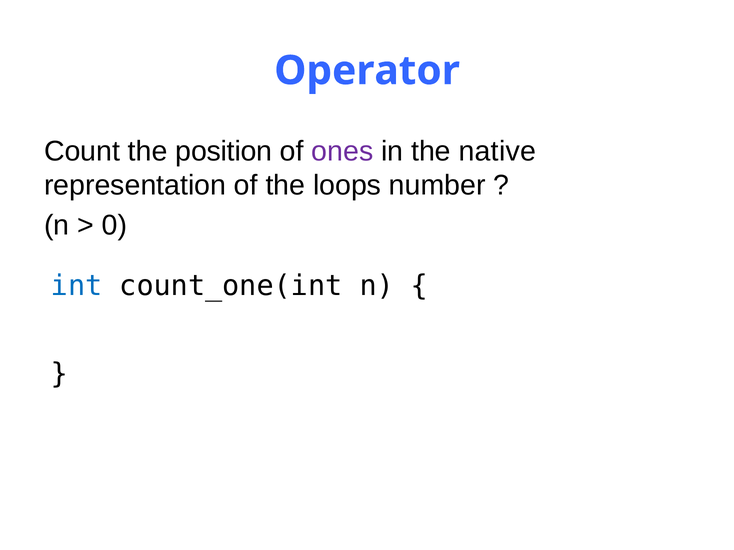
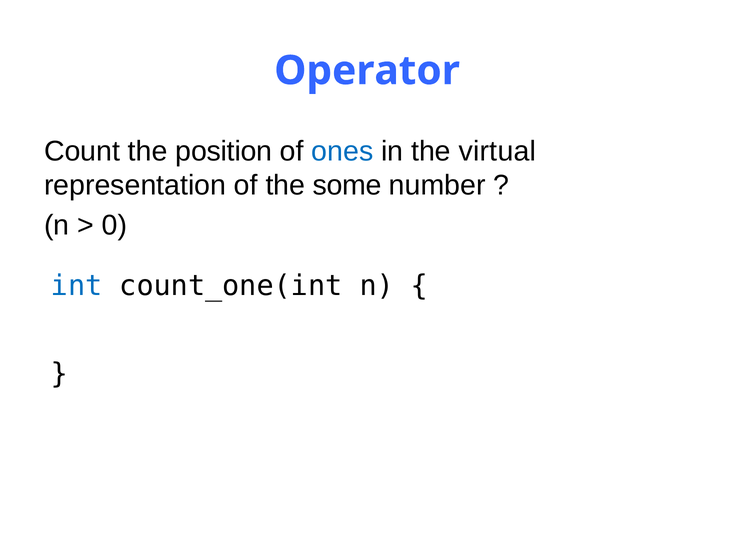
ones colour: purple -> blue
native: native -> virtual
loops: loops -> some
